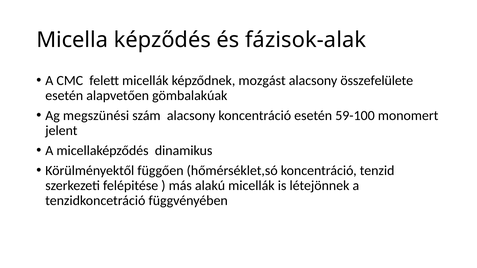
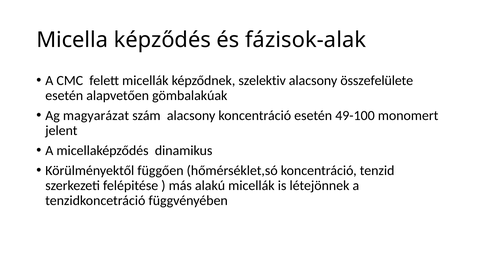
mozgást: mozgást -> szelektiv
megszünési: megszünési -> magyarázat
59-100: 59-100 -> 49-100
